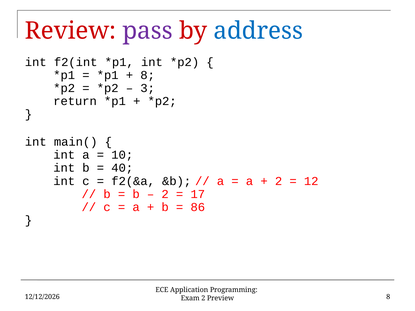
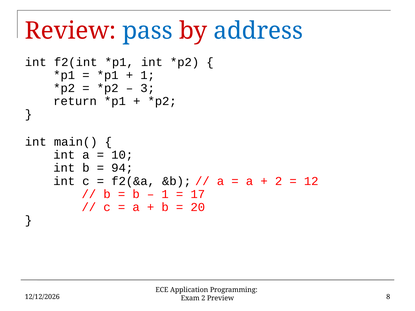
pass colour: purple -> blue
8 at (148, 75): 8 -> 1
40: 40 -> 94
2 at (165, 194): 2 -> 1
86: 86 -> 20
